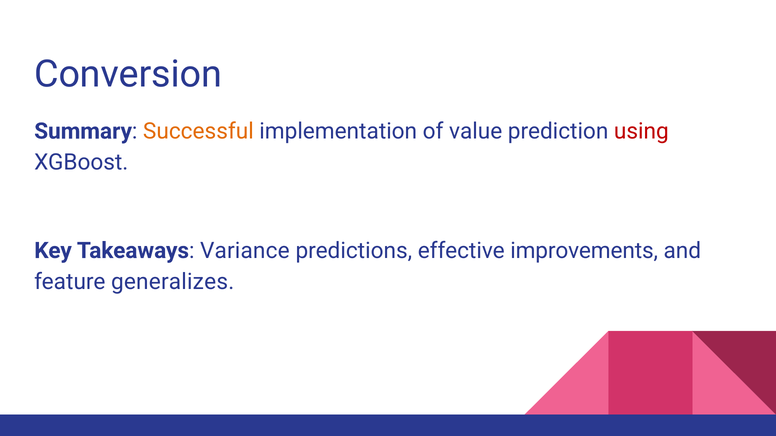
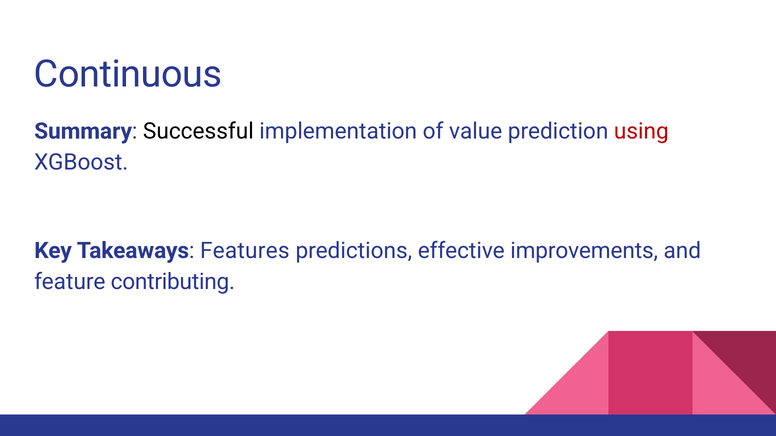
Conversion: Conversion -> Continuous
Successful colour: orange -> black
Variance: Variance -> Features
generalizes: generalizes -> contributing
